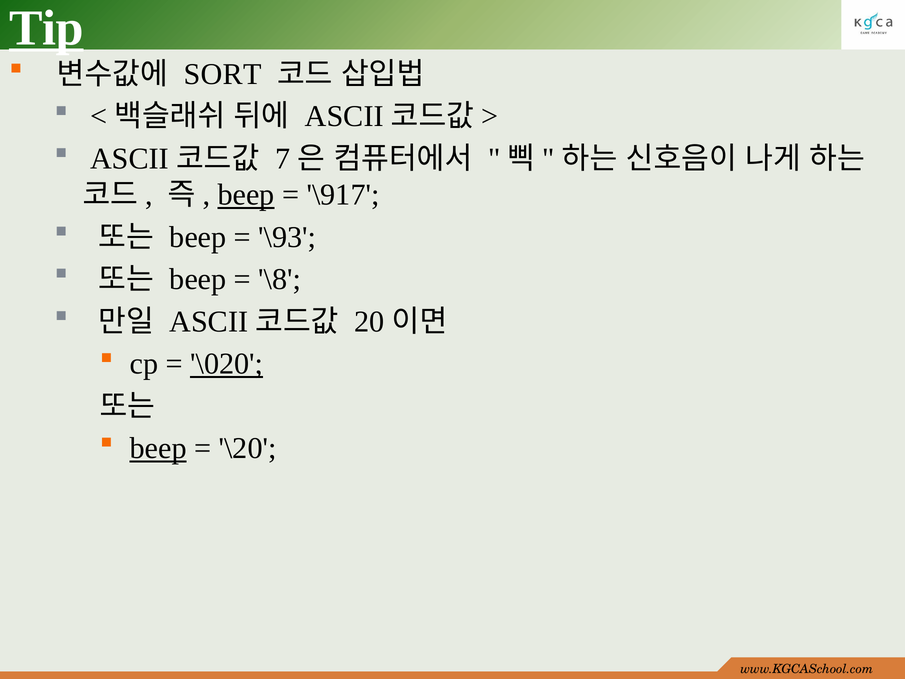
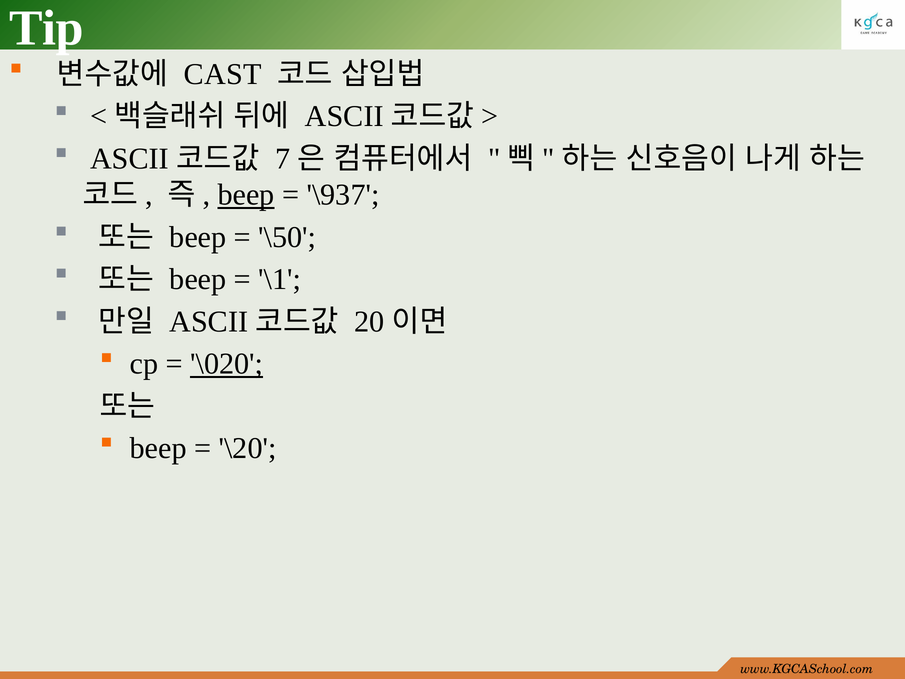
Tip underline: present -> none
SORT: SORT -> CAST
\917: \917 -> \937
\93: \93 -> \50
\8: \8 -> \1
beep at (158, 448) underline: present -> none
